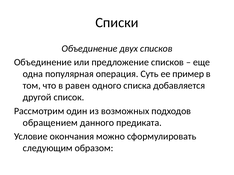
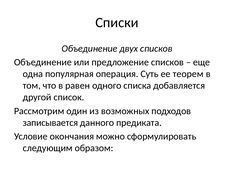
пример: пример -> теорем
обращением: обращением -> записывается
